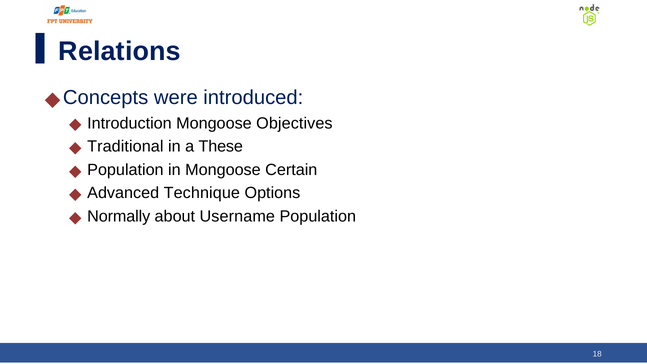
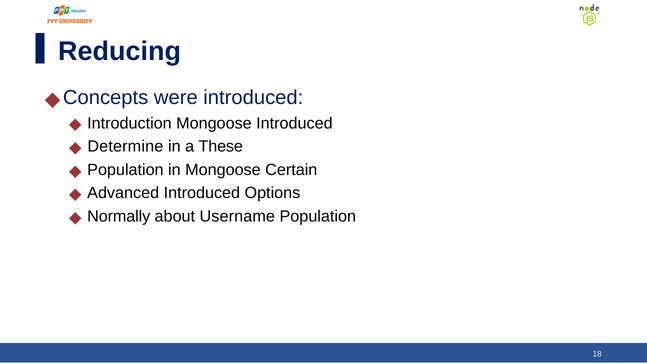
Relations: Relations -> Reducing
Mongoose Objectives: Objectives -> Introduced
Traditional: Traditional -> Determine
Advanced Technique: Technique -> Introduced
